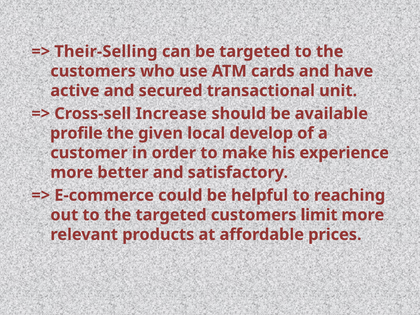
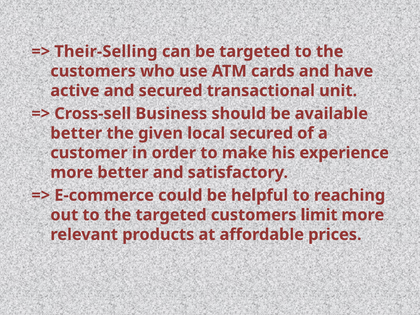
Increase: Increase -> Business
profile at (76, 133): profile -> better
local develop: develop -> secured
